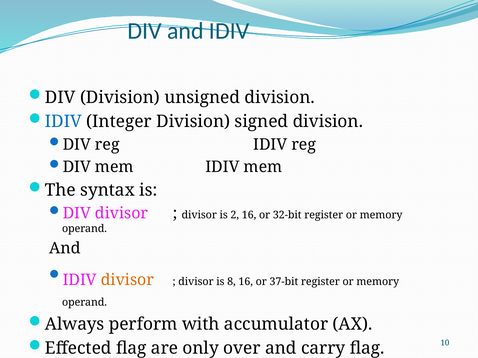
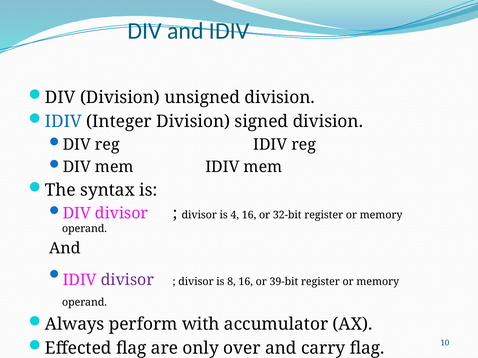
2: 2 -> 4
divisor at (127, 280) colour: orange -> purple
37-bit: 37-bit -> 39-bit
